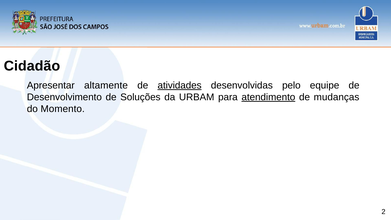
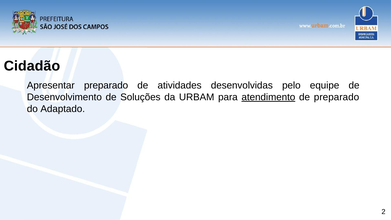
Apresentar altamente: altamente -> preparado
atividades underline: present -> none
de mudanças: mudanças -> preparado
Momento: Momento -> Adaptado
